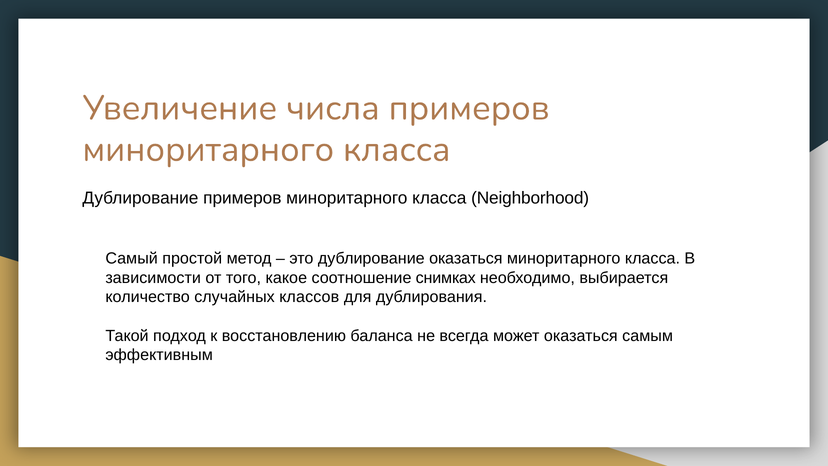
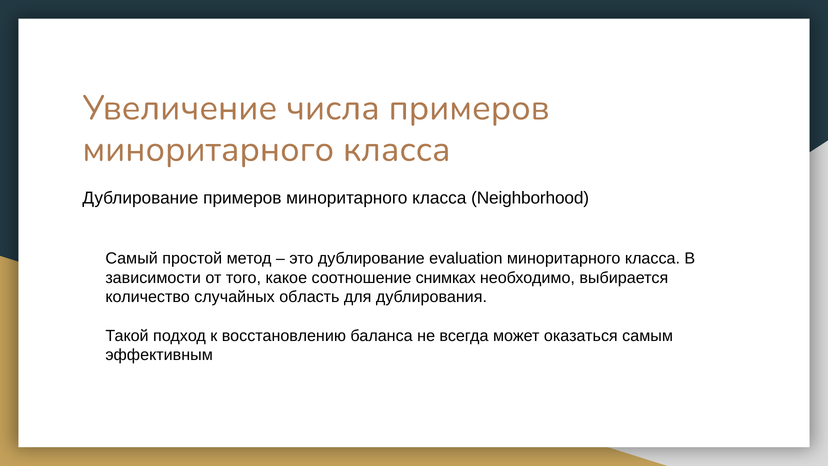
дублирование оказаться: оказаться -> evaluation
классов: классов -> область
